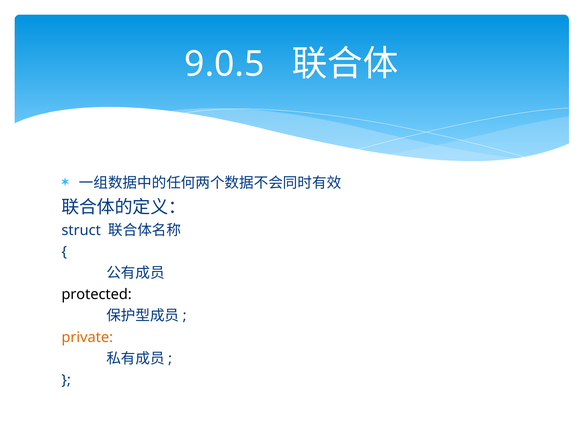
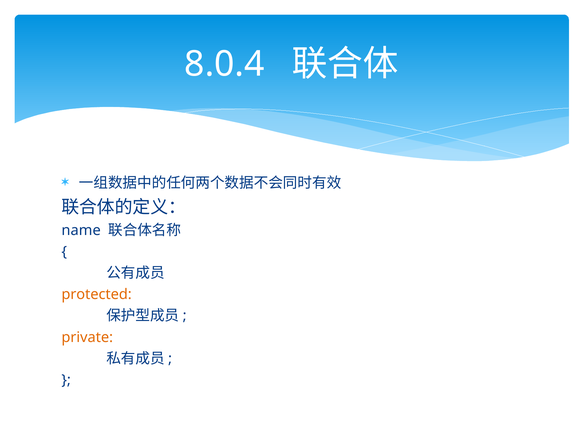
9.0.5: 9.0.5 -> 8.0.4
struct: struct -> name
protected colour: black -> orange
